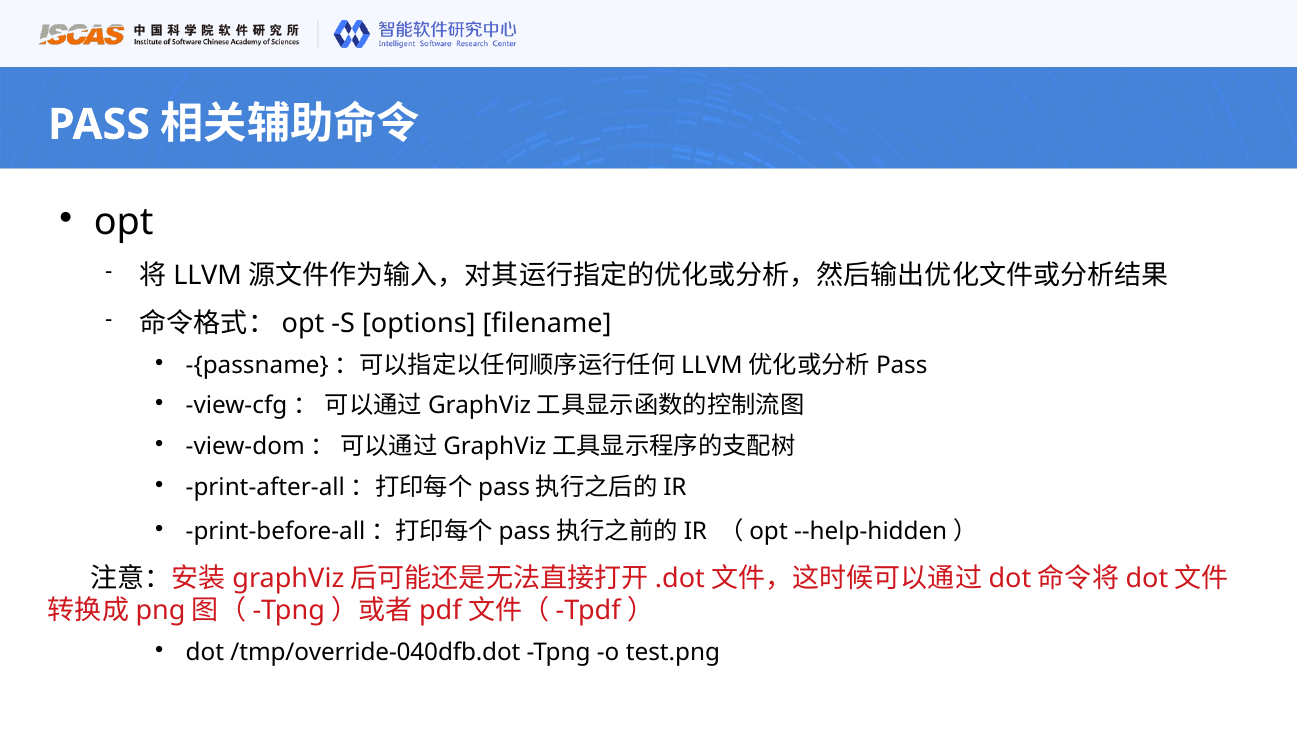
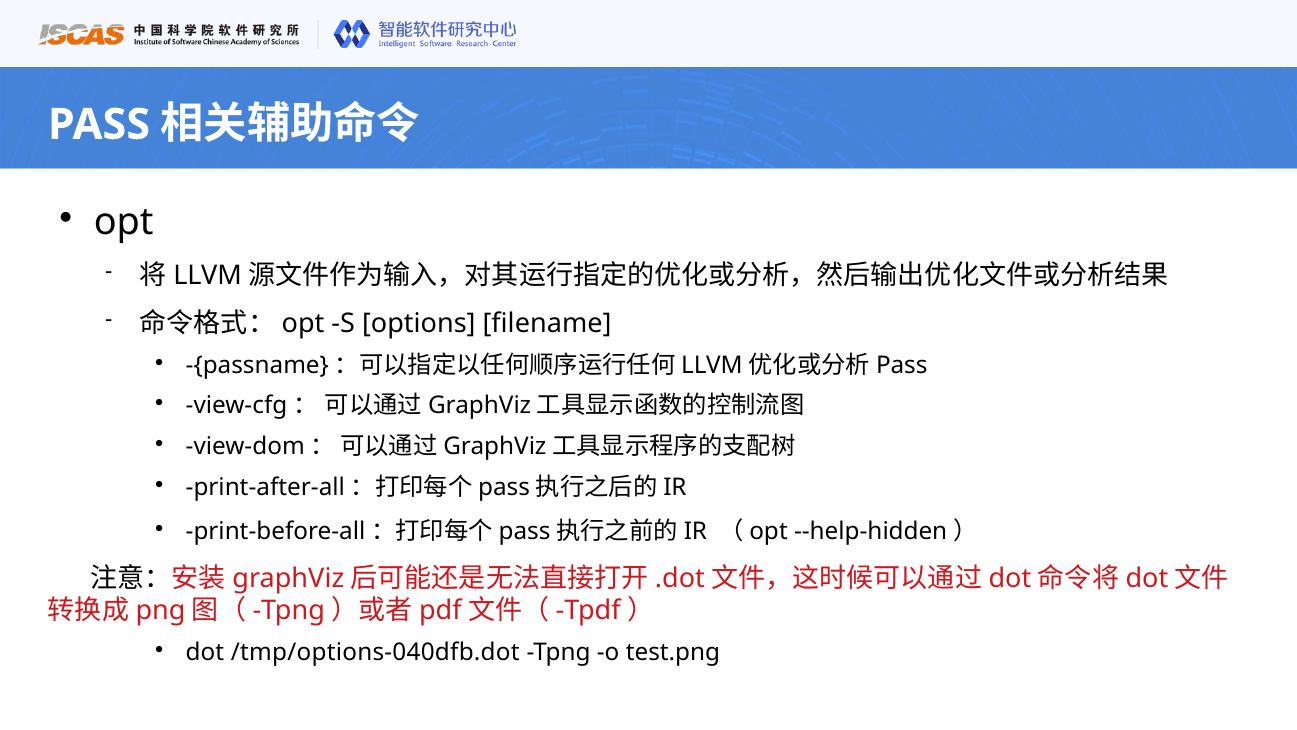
/tmp/override-040dfb.dot: /tmp/override-040dfb.dot -> /tmp/options-040dfb.dot
